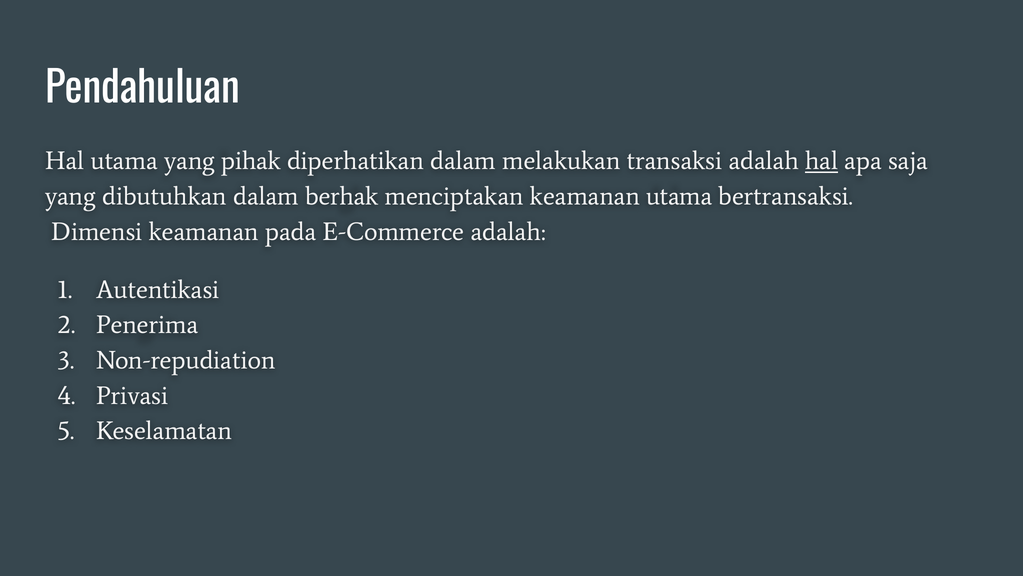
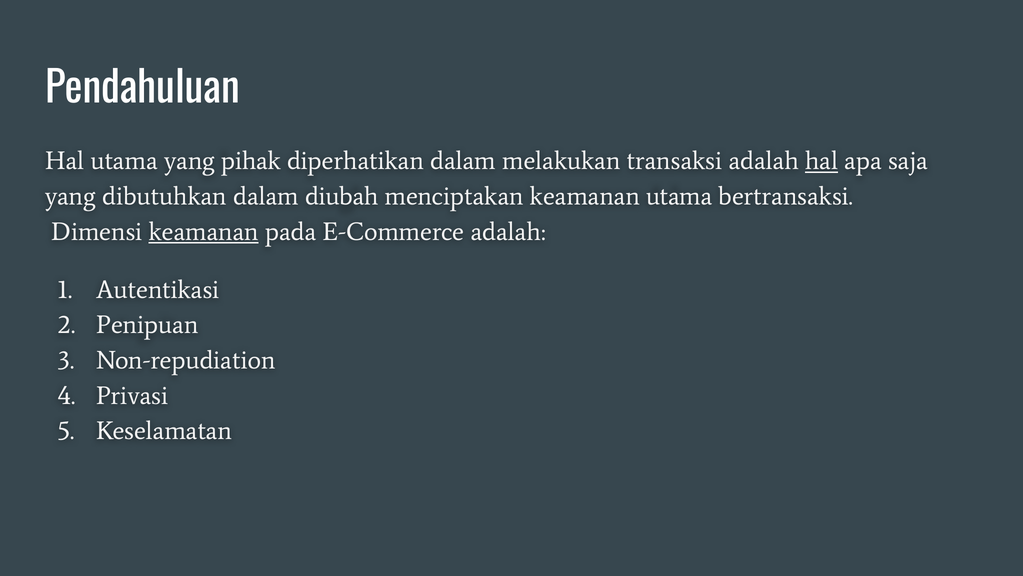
berhak: berhak -> diubah
keamanan at (204, 231) underline: none -> present
Penerima: Penerima -> Penipuan
